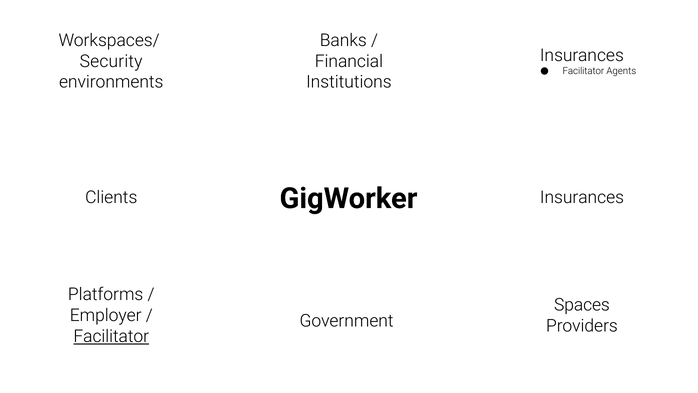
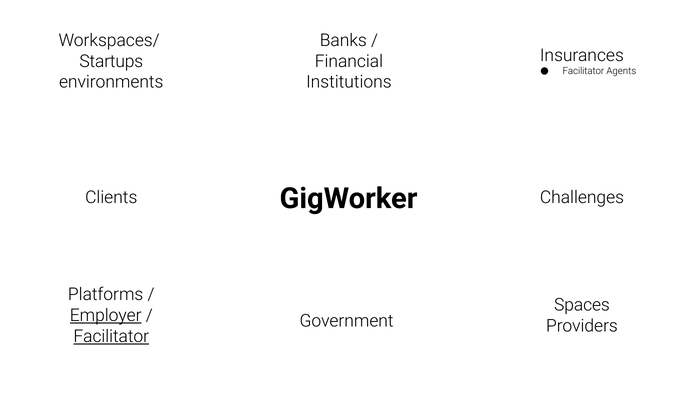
Security: Security -> Startups
Clients Insurances: Insurances -> Challenges
Employer underline: none -> present
